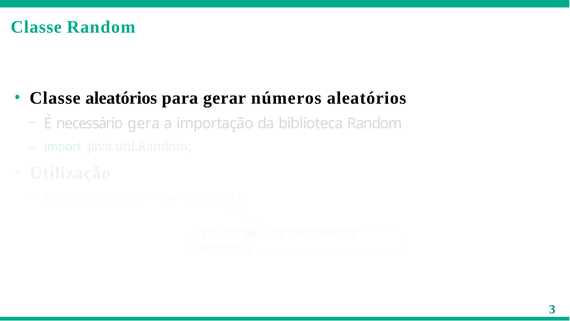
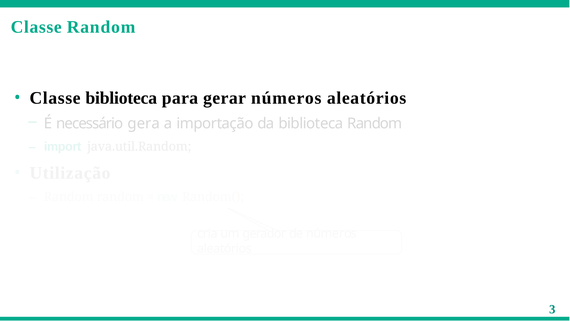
Classe aleatórios: aleatórios -> biblioteca
